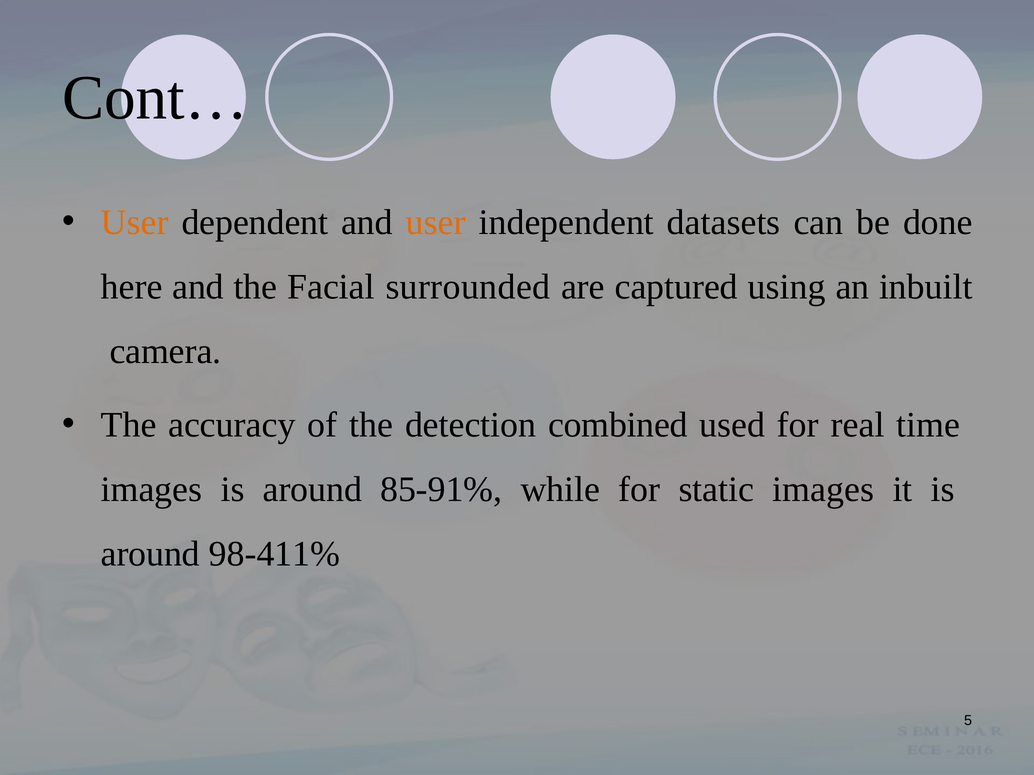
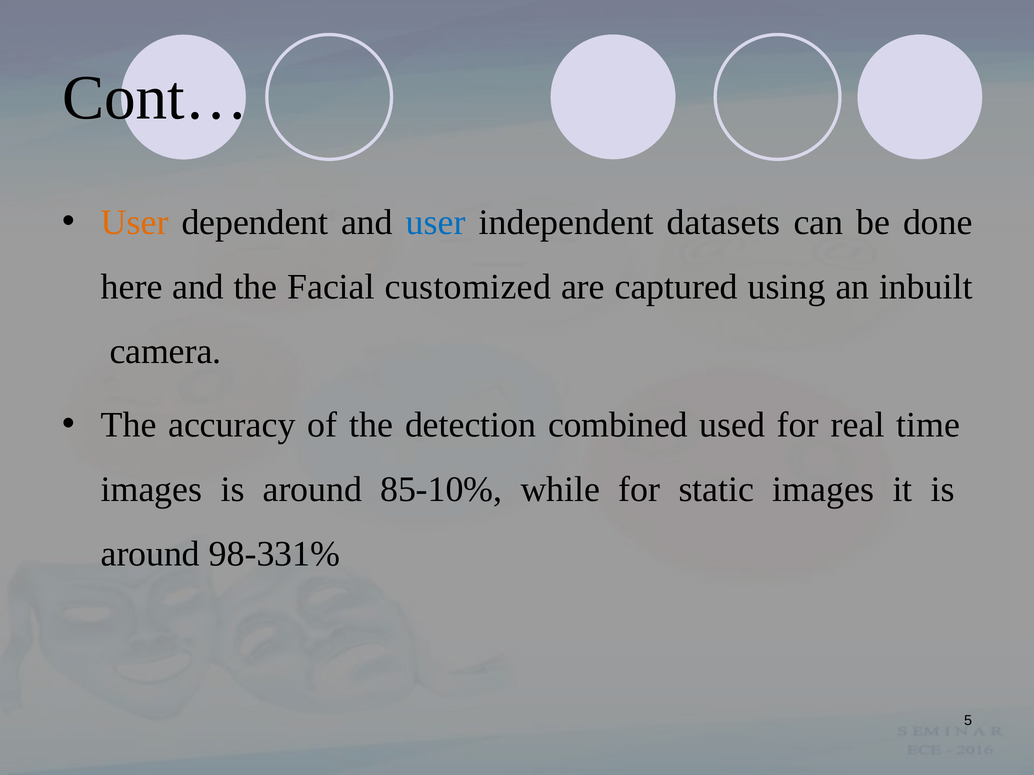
user at (436, 223) colour: orange -> blue
surrounded: surrounded -> customized
85-91%: 85-91% -> 85-10%
98-411%: 98-411% -> 98-331%
